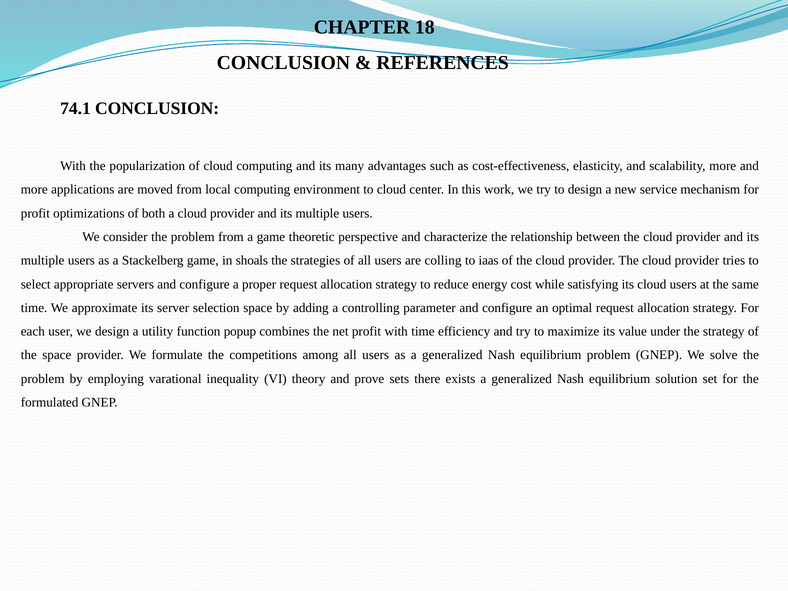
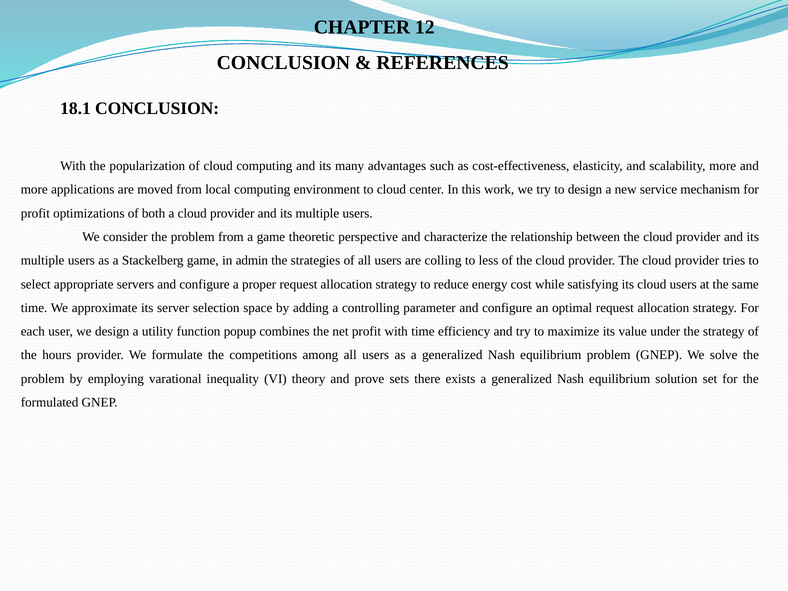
18: 18 -> 12
74.1: 74.1 -> 18.1
shoals: shoals -> admin
iaas: iaas -> less
the space: space -> hours
